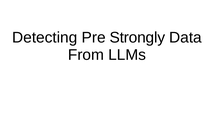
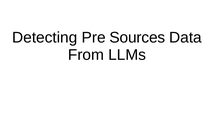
Strongly: Strongly -> Sources
